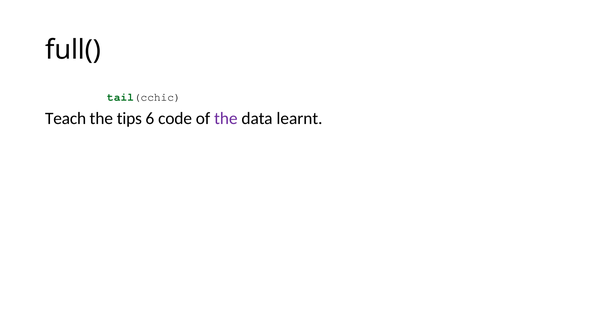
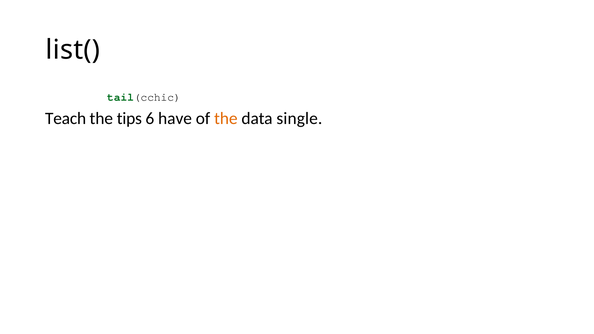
full(: full( -> list(
code: code -> have
the at (226, 119) colour: purple -> orange
learnt: learnt -> single
